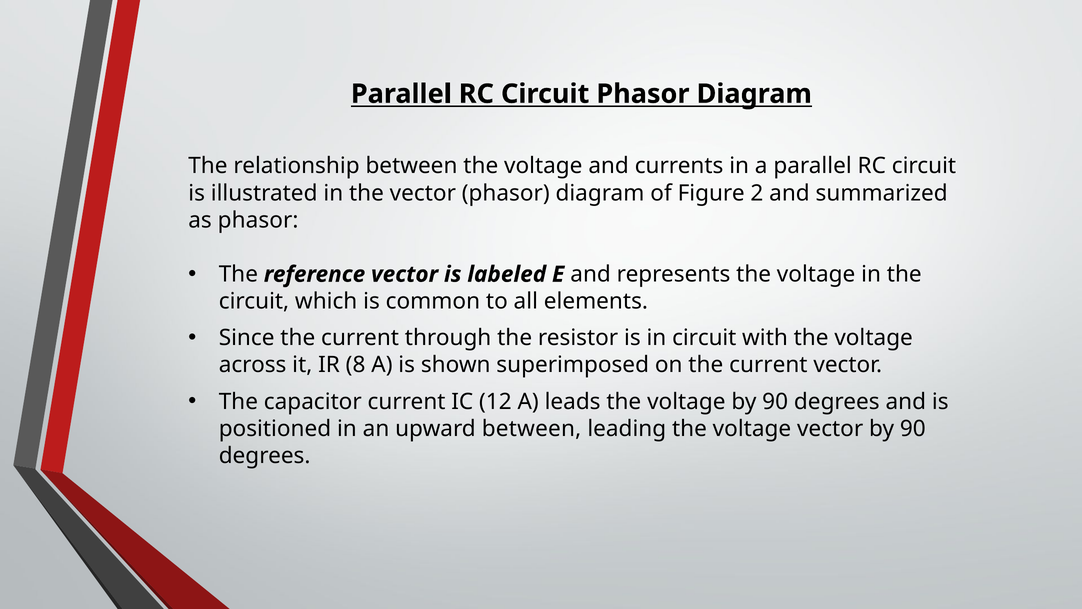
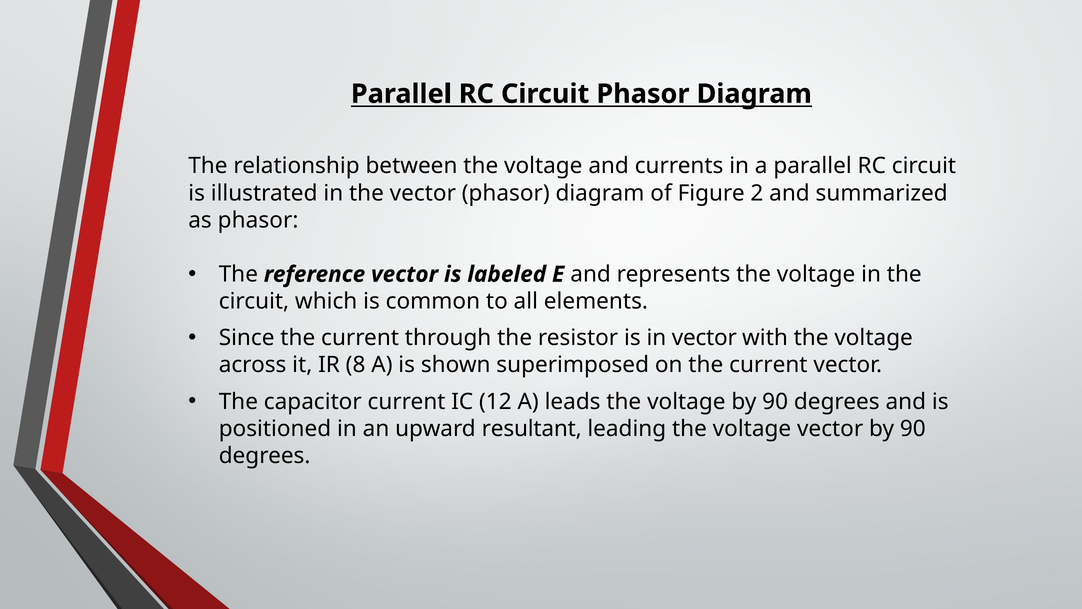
in circuit: circuit -> vector
upward between: between -> resultant
